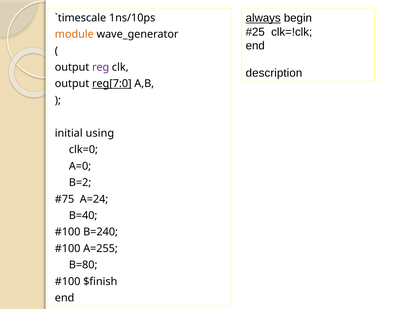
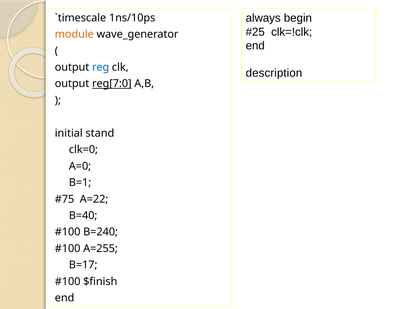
always underline: present -> none
reg colour: purple -> blue
using: using -> stand
B=2: B=2 -> B=1
A=24: A=24 -> A=22
B=80: B=80 -> B=17
